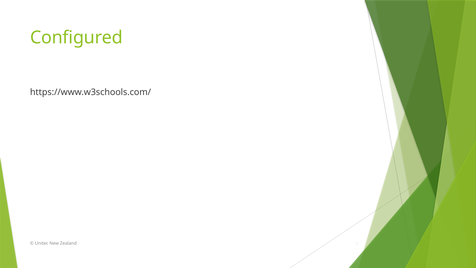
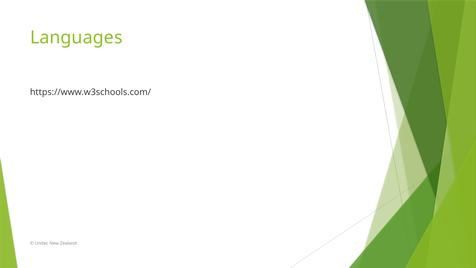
Configured: Configured -> Languages
